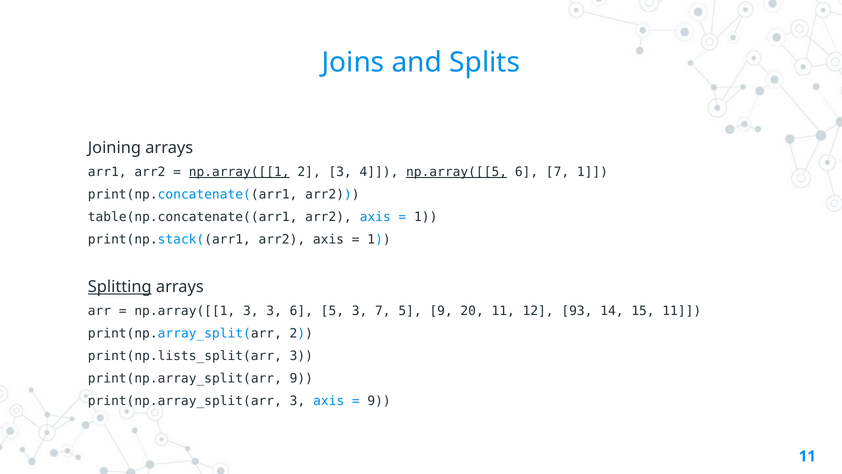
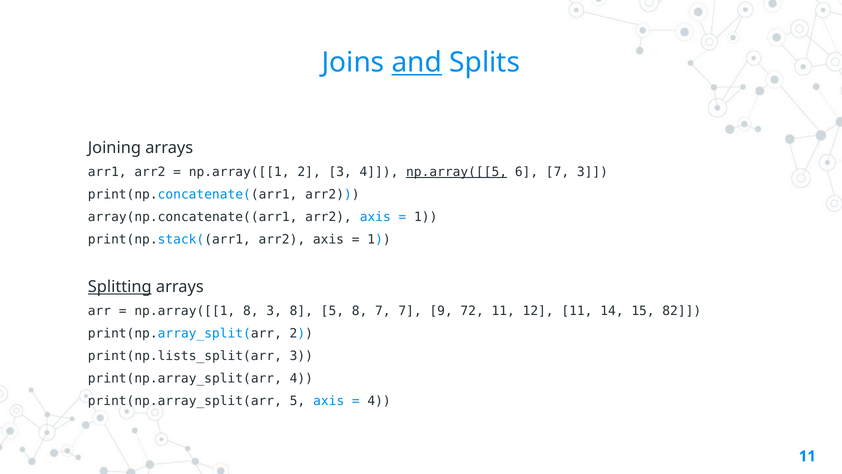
and underline: none -> present
np.array([[1 at (239, 172) underline: present -> none
7 1: 1 -> 3
table(np.concatenate((arr1: table(np.concatenate((arr1 -> array(np.concatenate((arr1
np.array([[1 3: 3 -> 8
3 6: 6 -> 8
5 3: 3 -> 8
7 5: 5 -> 7
20: 20 -> 72
12 93: 93 -> 11
15 11: 11 -> 82
print(np.array_split(arr 9: 9 -> 4
print(np.array_split(arr 3: 3 -> 5
9 at (379, 401): 9 -> 4
